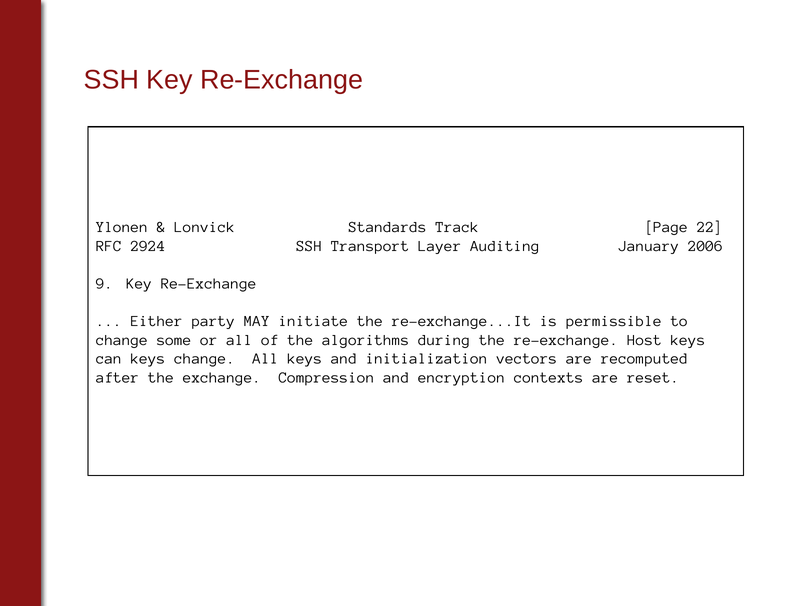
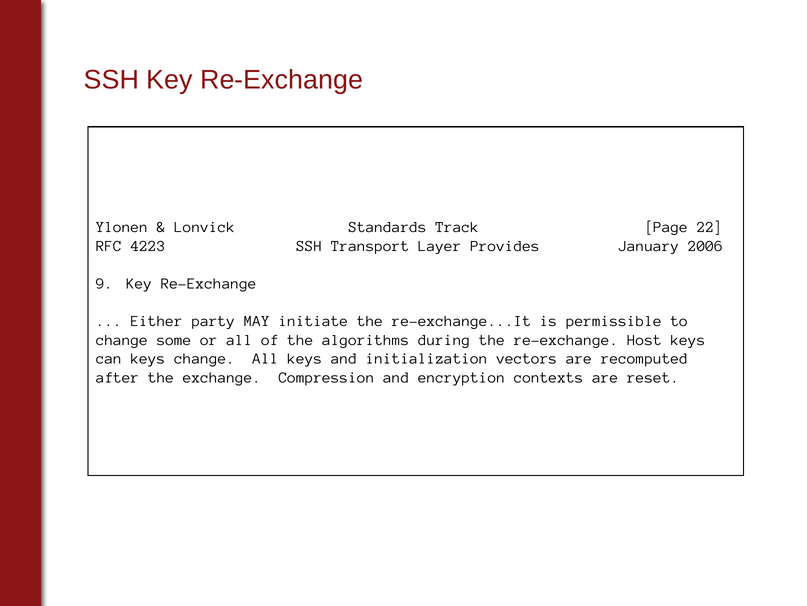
2924: 2924 -> 4223
Auditing: Auditing -> Provides
